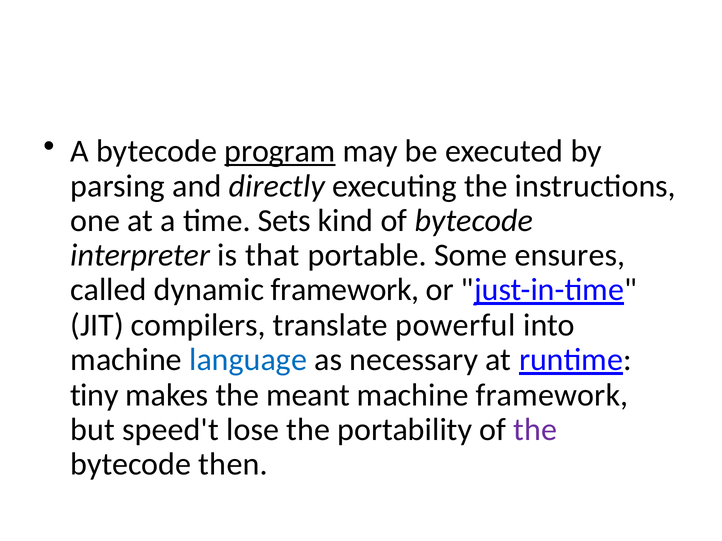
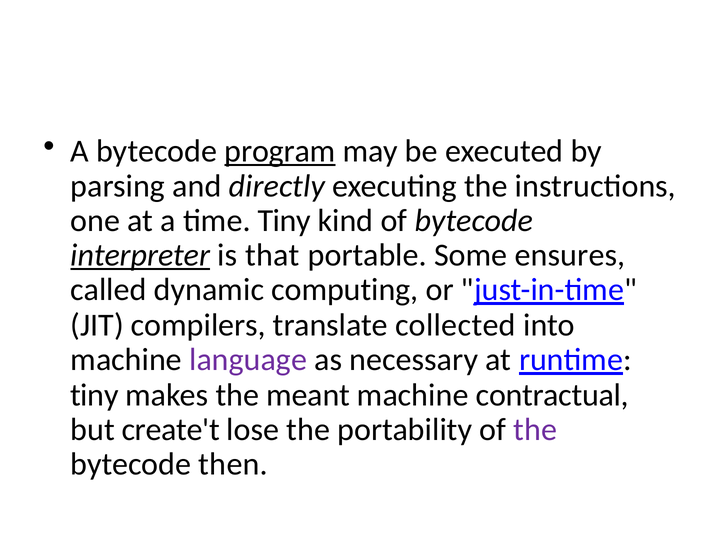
time Sets: Sets -> Tiny
interpreter underline: none -> present
dynamic framework: framework -> computing
powerful: powerful -> collected
language colour: blue -> purple
machine framework: framework -> contractual
speed't: speed't -> create't
